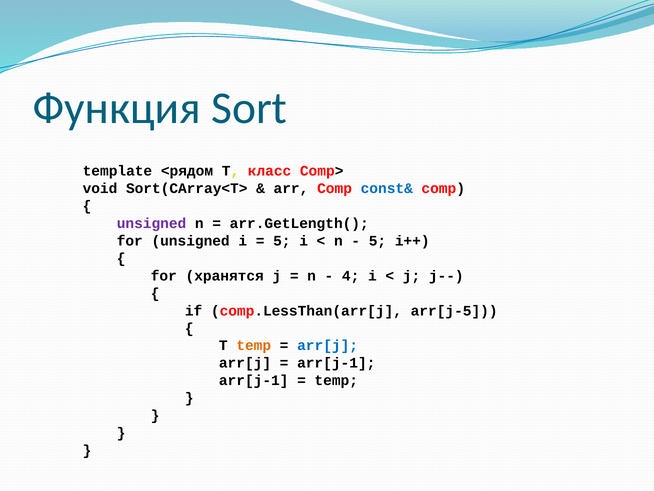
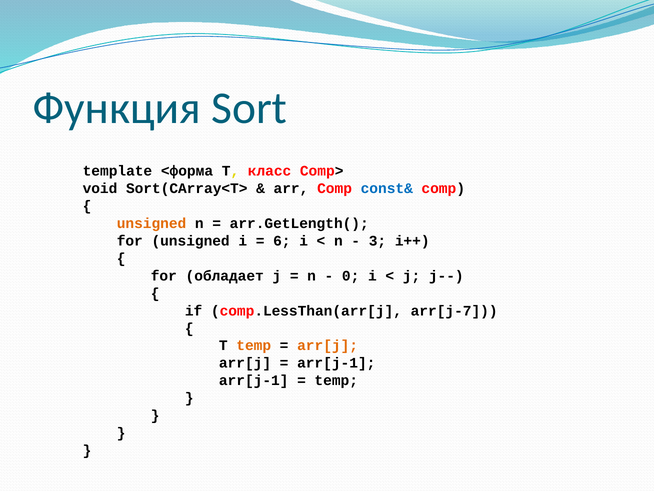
<рядом: <рядом -> <форма
unsigned at (152, 223) colour: purple -> orange
5 at (282, 241): 5 -> 6
5 at (377, 241): 5 -> 3
хранятся: хранятся -> обладает
4: 4 -> 0
arr[j-5: arr[j-5 -> arr[j-7
arr[j at (328, 345) colour: blue -> orange
